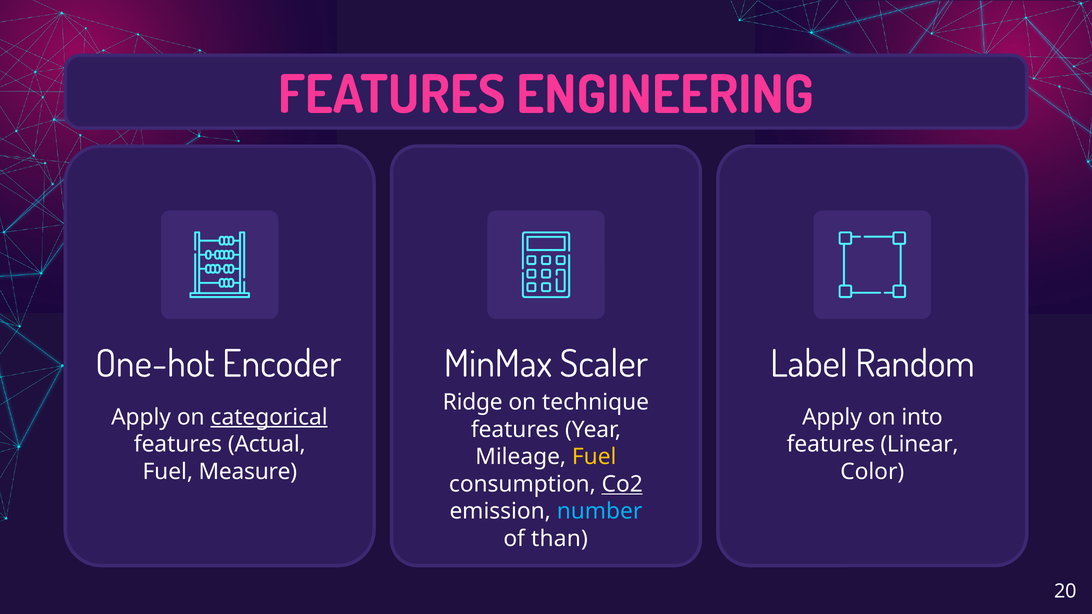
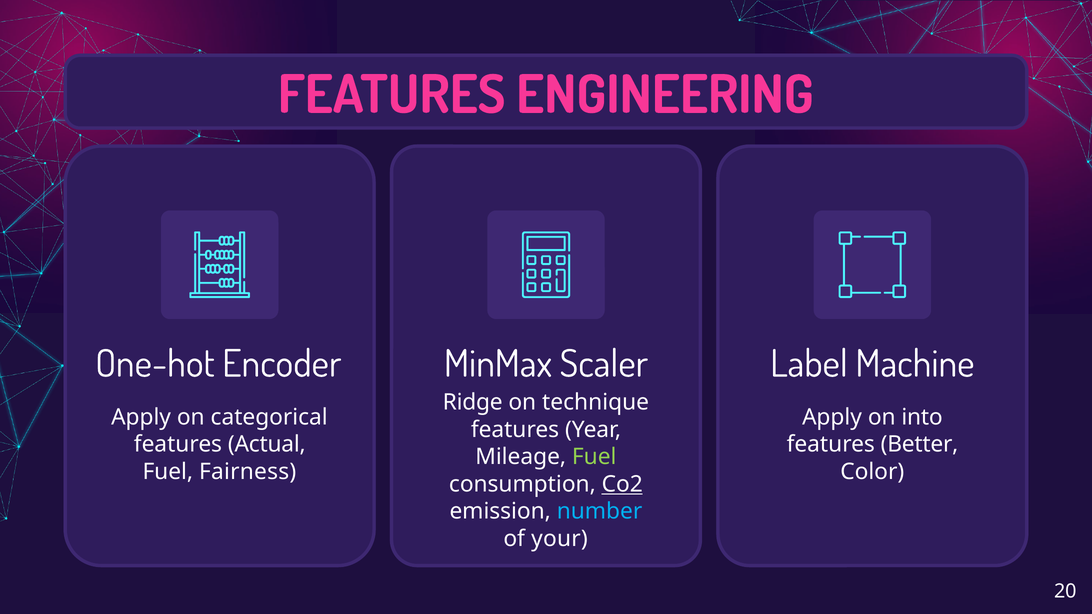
Random: Random -> Machine
categorical underline: present -> none
Linear: Linear -> Better
Fuel at (594, 457) colour: yellow -> light green
Measure: Measure -> Fairness
than: than -> your
